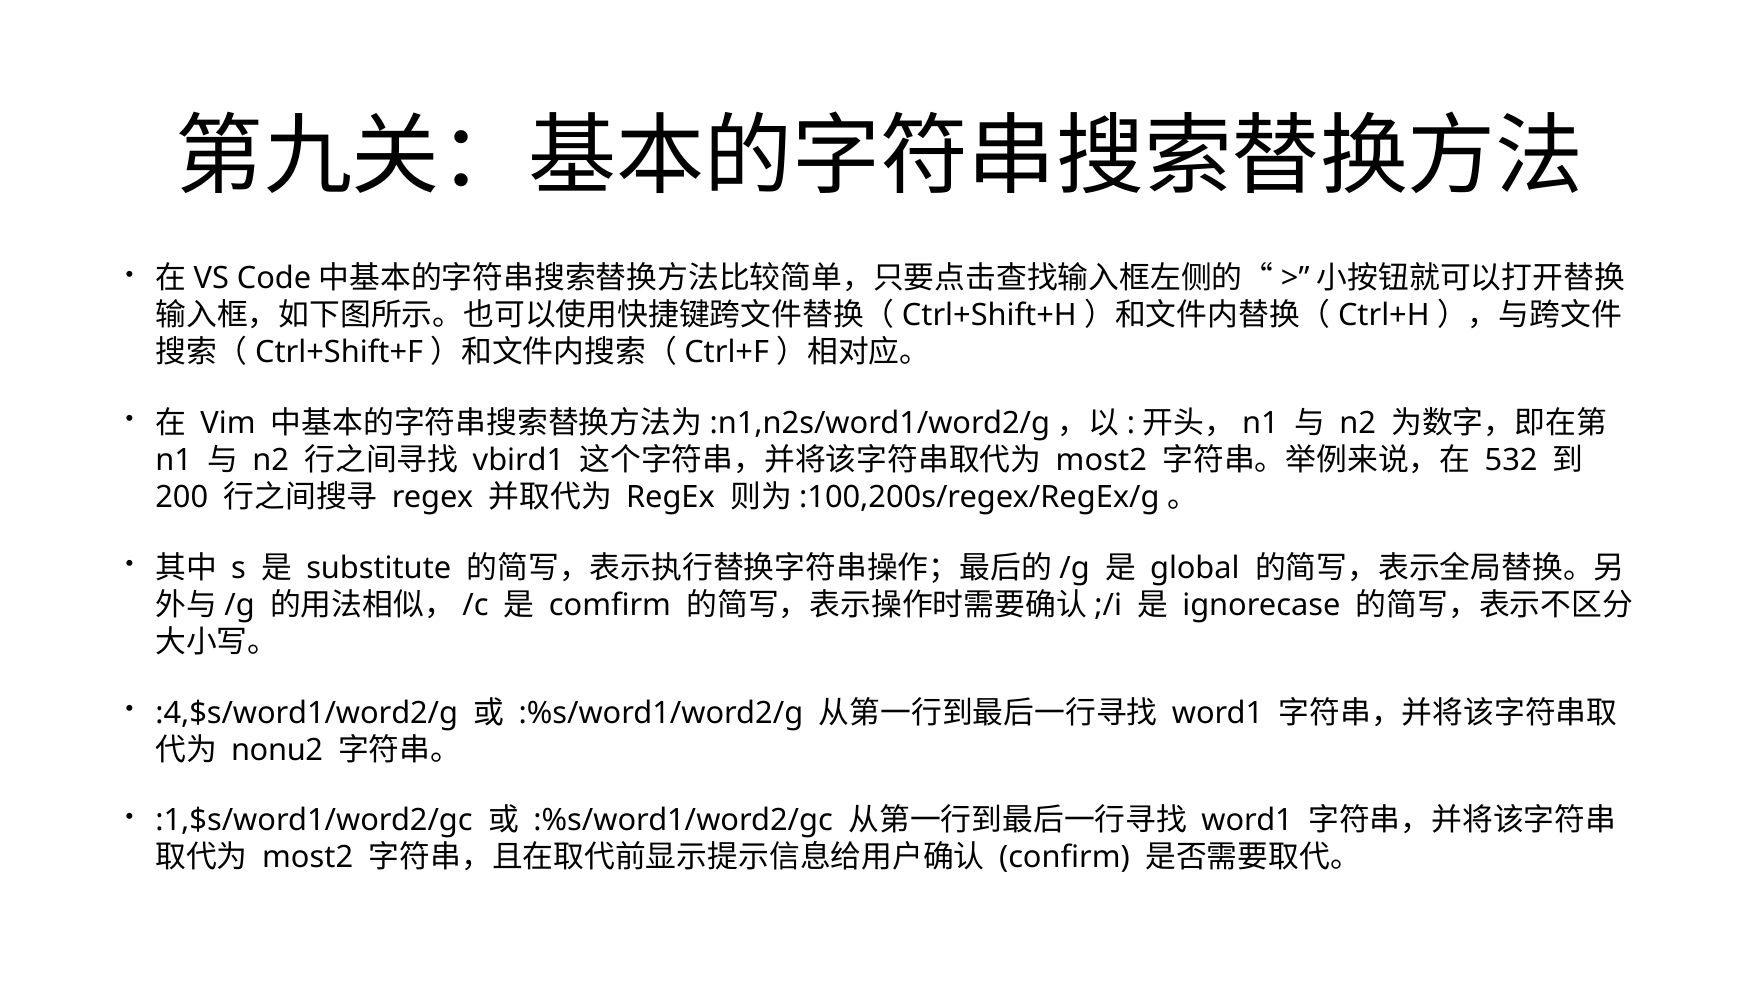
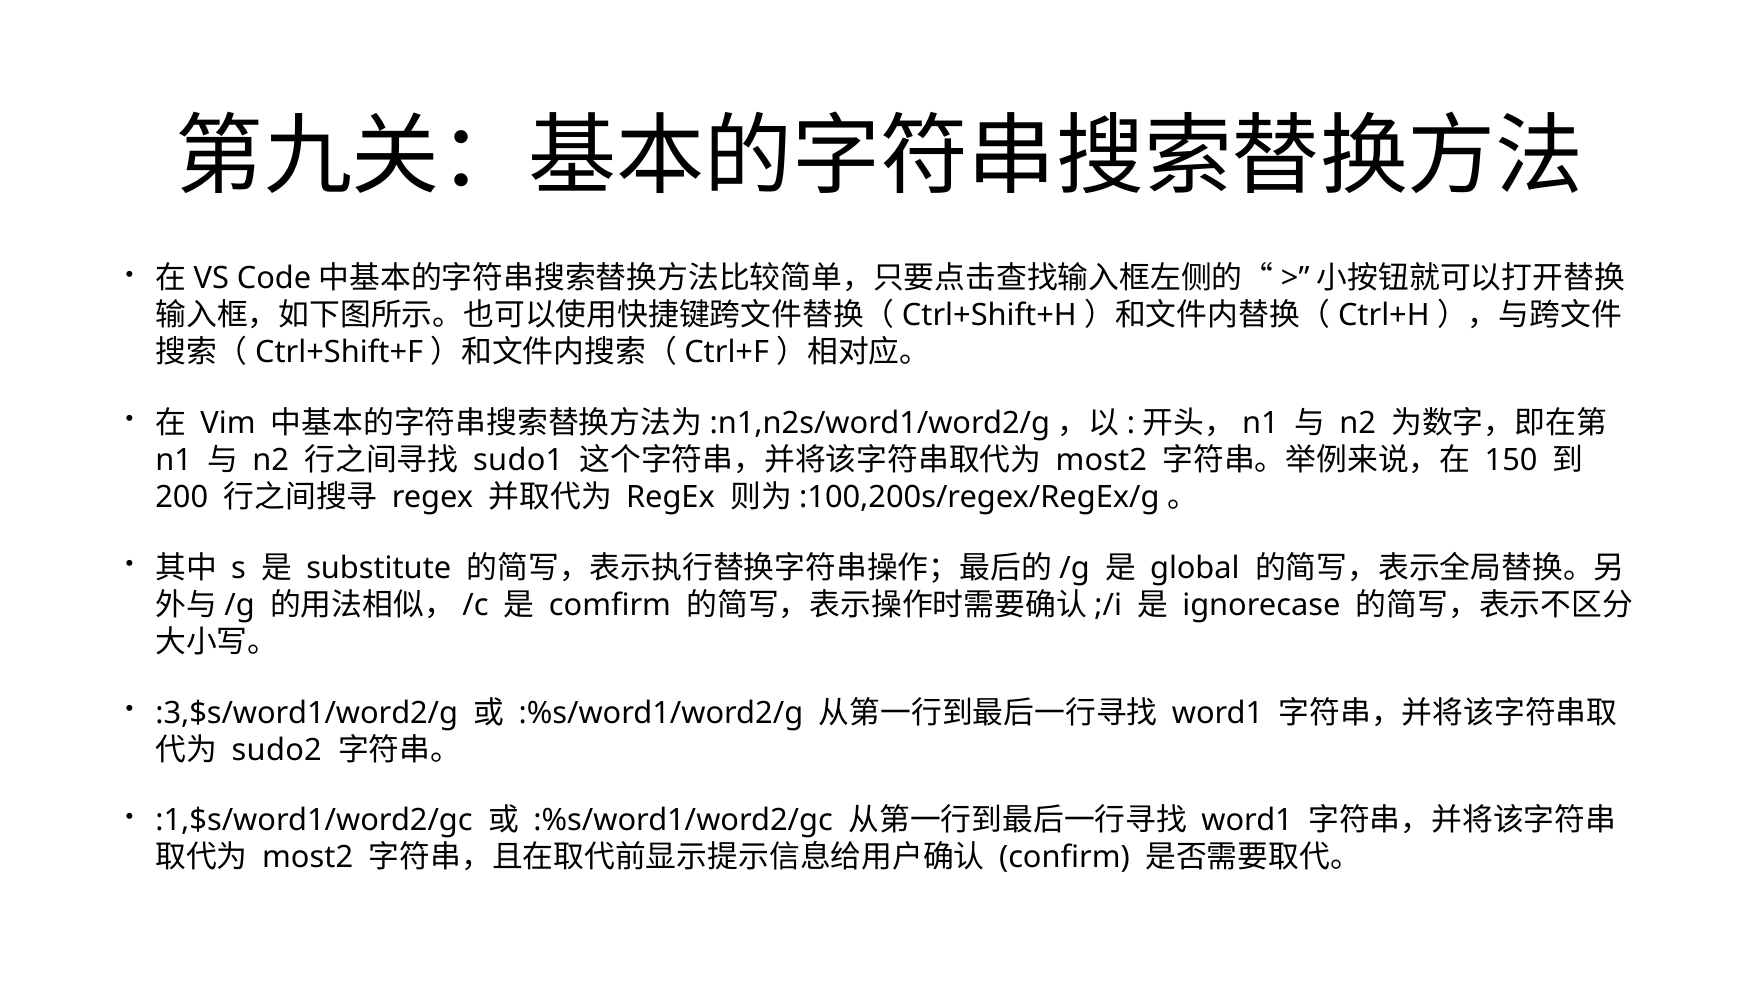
vbird1: vbird1 -> sudo1
532: 532 -> 150
:4,$s/word1/word2/g: :4,$s/word1/word2/g -> :3,$s/word1/word2/g
nonu2: nonu2 -> sudo2
